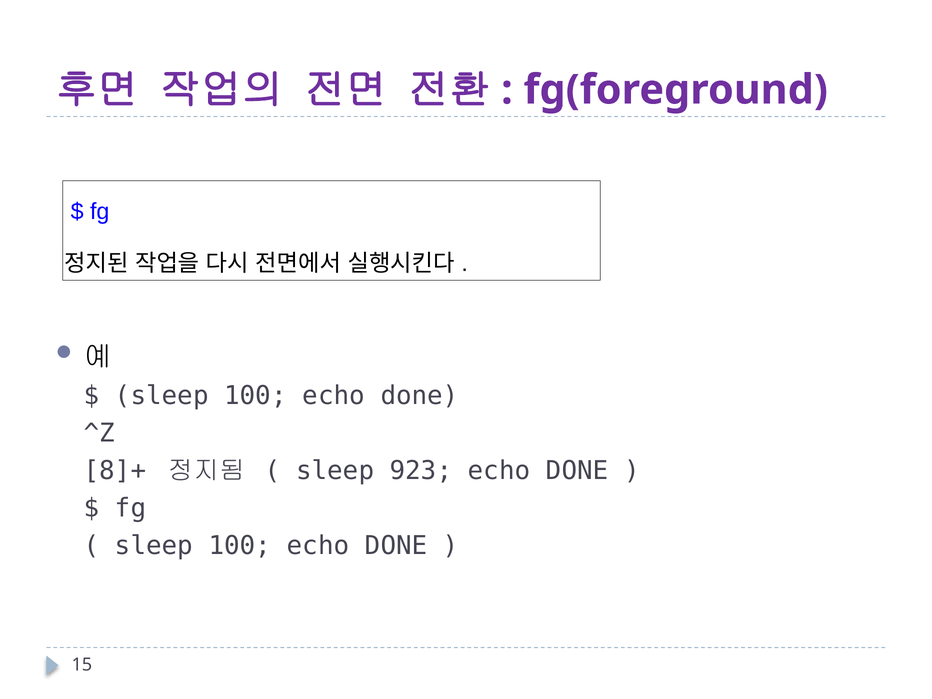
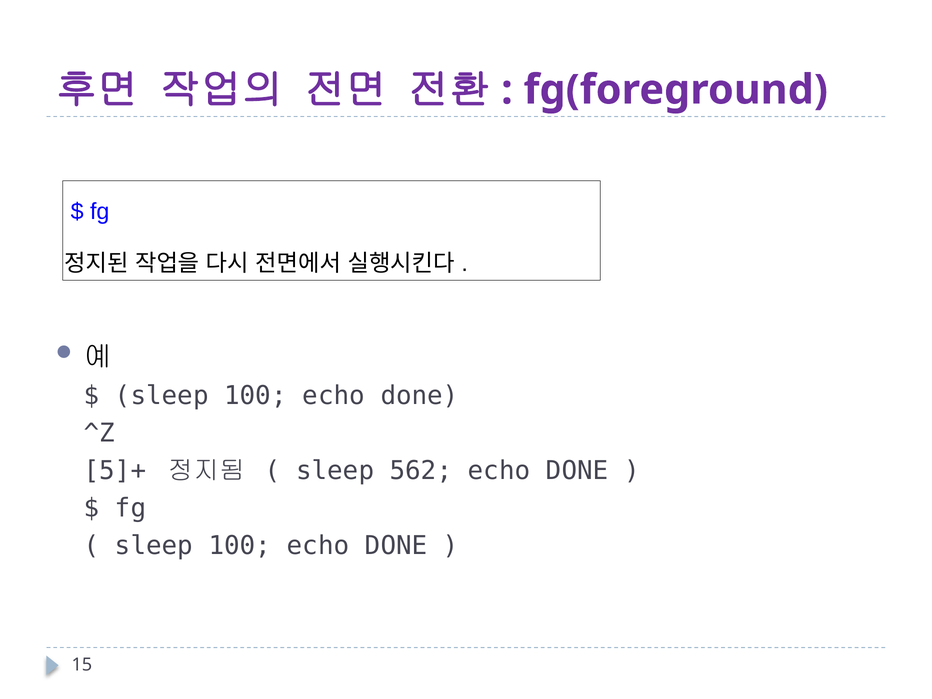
8]+: 8]+ -> 5]+
923: 923 -> 562
